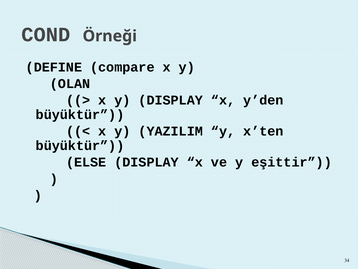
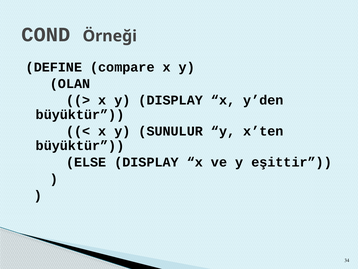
YAZILIM: YAZILIM -> SUNULUR
